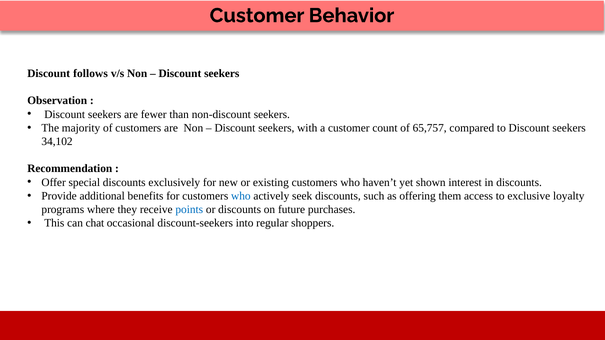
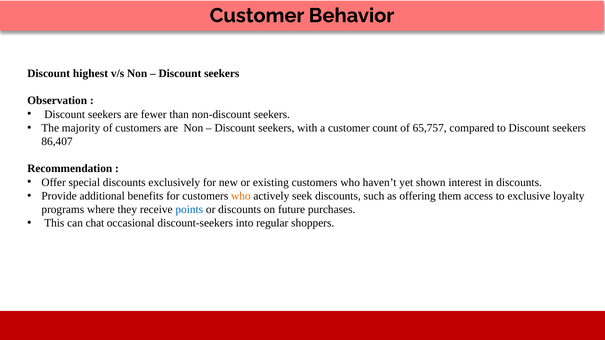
follows: follows -> highest
34,102: 34,102 -> 86,407
who at (241, 196) colour: blue -> orange
